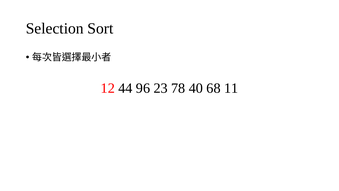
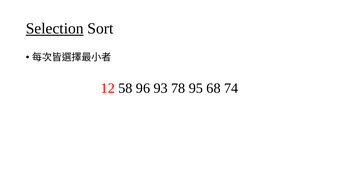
Selection underline: none -> present
44: 44 -> 58
23: 23 -> 93
40: 40 -> 95
11: 11 -> 74
